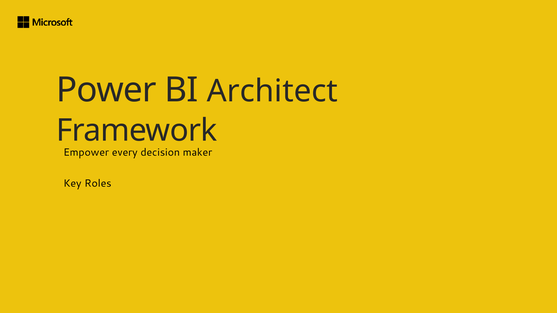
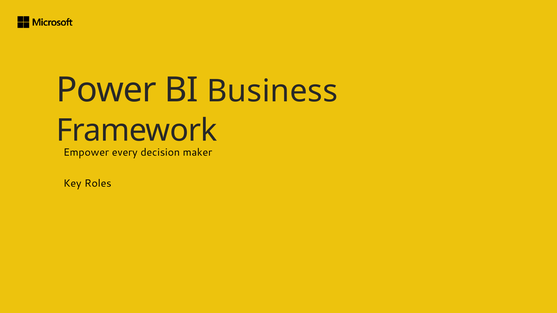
Architect: Architect -> Business
